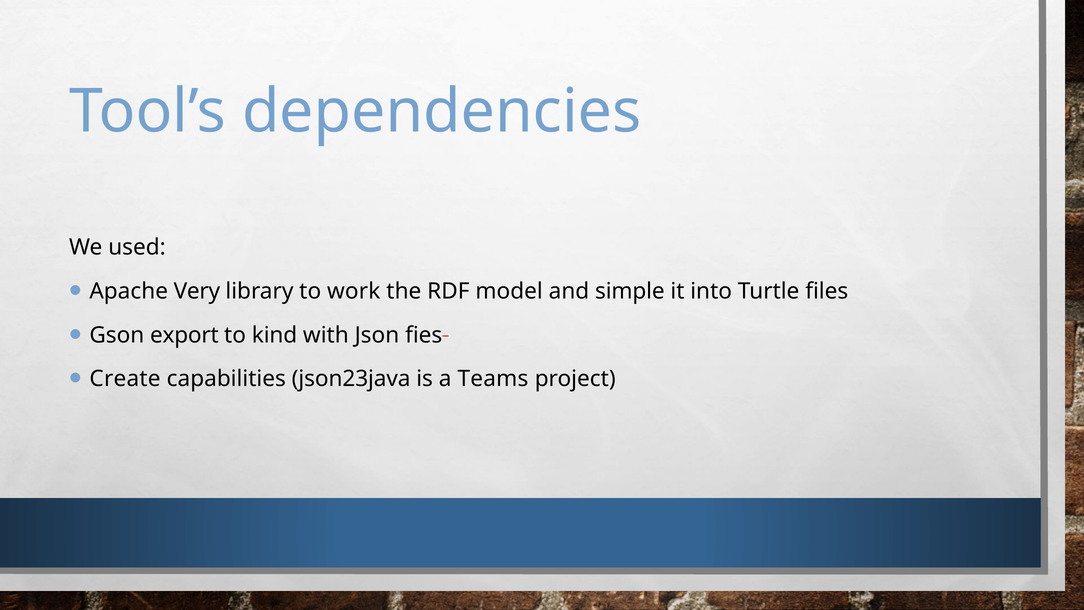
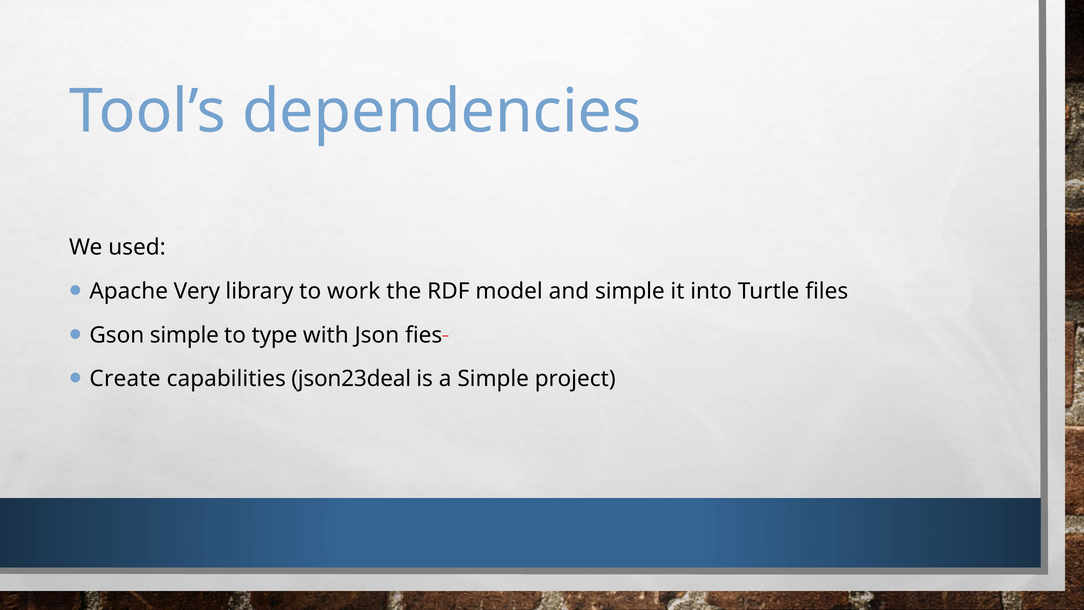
Gson export: export -> simple
kind: kind -> type
json23java: json23java -> json23deal
a Teams: Teams -> Simple
